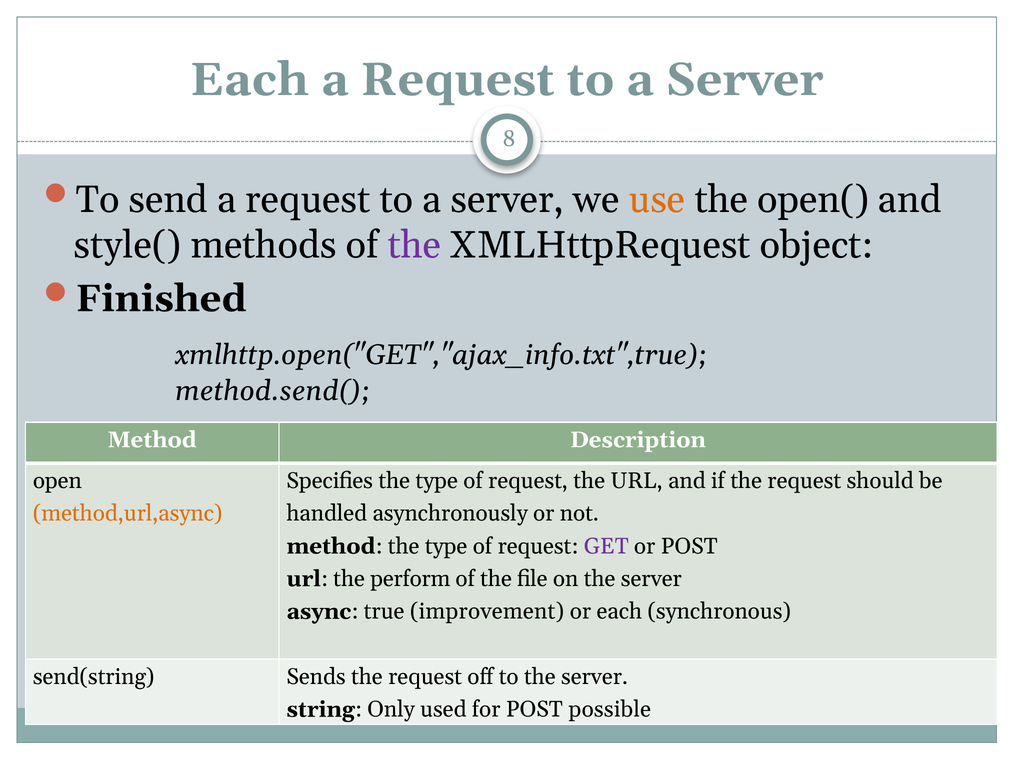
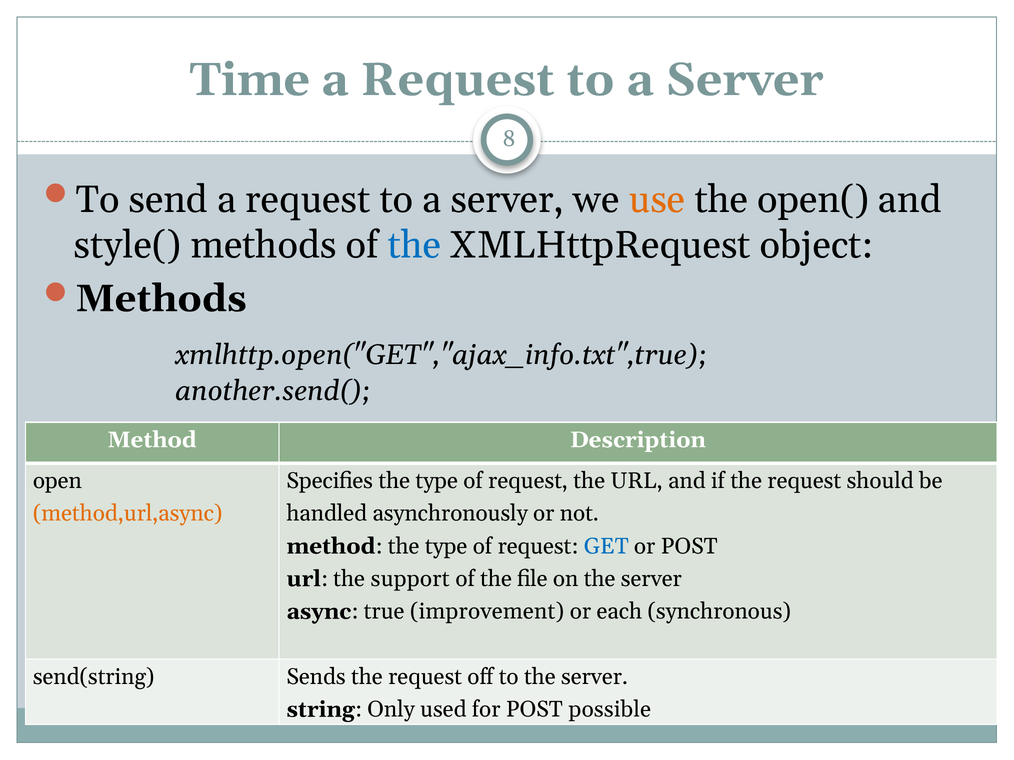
Each at (249, 80): Each -> Time
the at (414, 245) colour: purple -> blue
Finished at (161, 299): Finished -> Methods
method.send(: method.send( -> another.send(
GET colour: purple -> blue
perform: perform -> support
